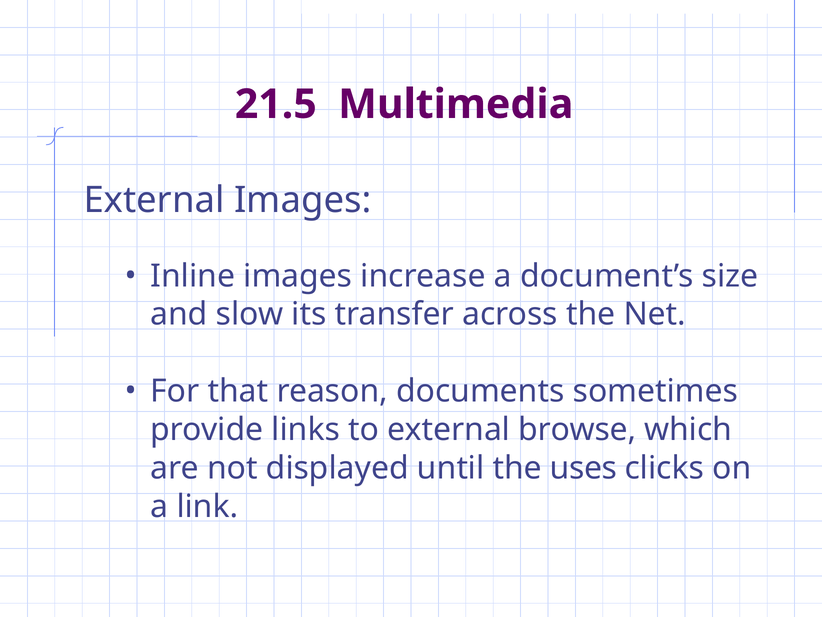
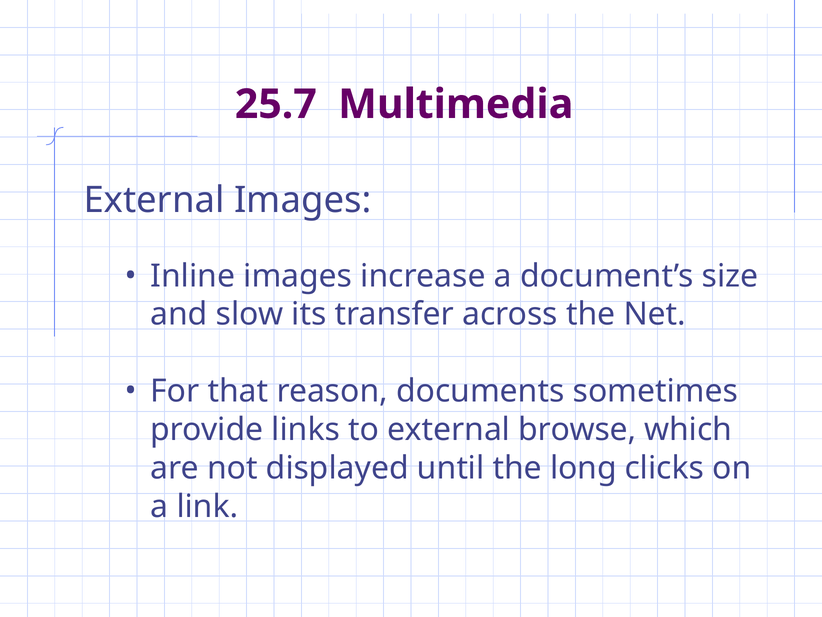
21.5: 21.5 -> 25.7
uses: uses -> long
